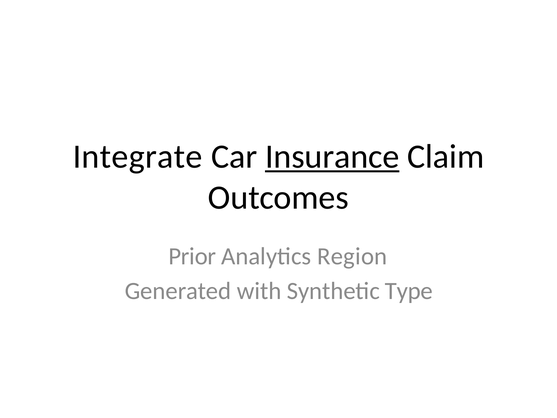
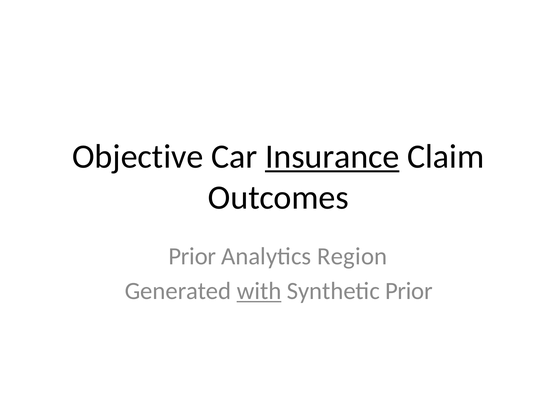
Integrate: Integrate -> Objective
with underline: none -> present
Synthetic Type: Type -> Prior
